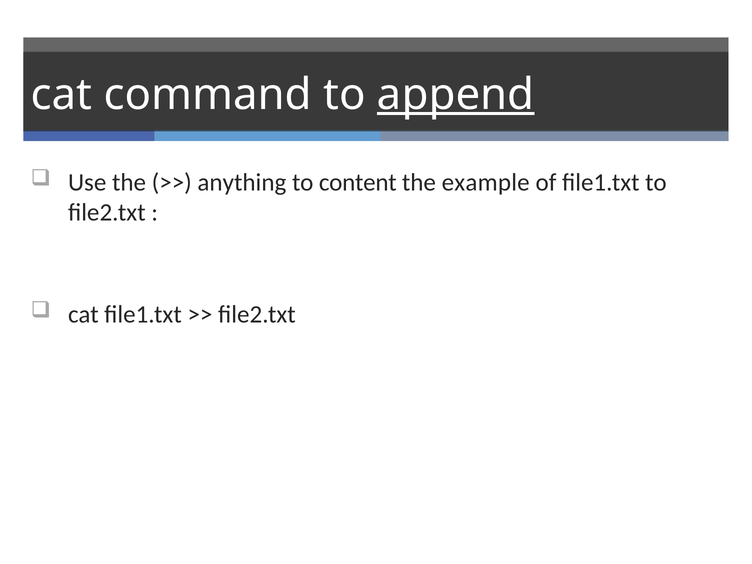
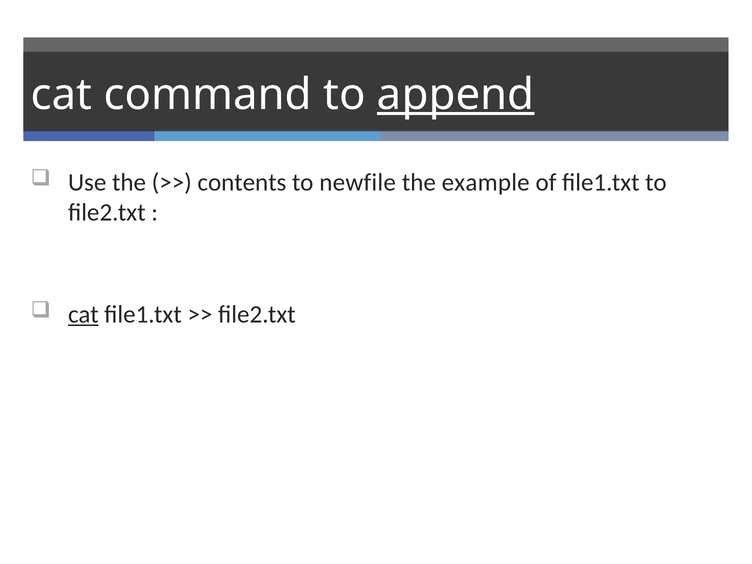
anything: anything -> contents
content: content -> newfile
cat at (83, 314) underline: none -> present
